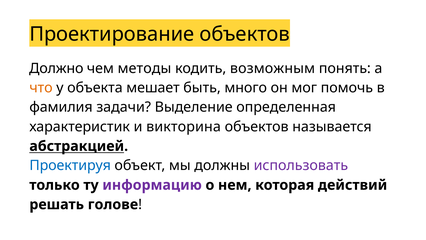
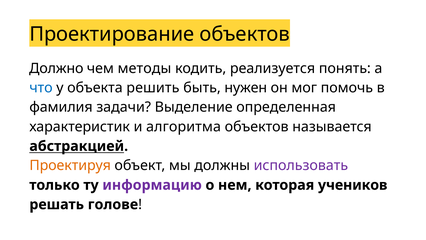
возможным: возможным -> реализуется
что colour: orange -> blue
мешает: мешает -> решить
много: много -> нужен
викторина: викторина -> алгоритма
Проектируя colour: blue -> orange
действий: действий -> учеников
